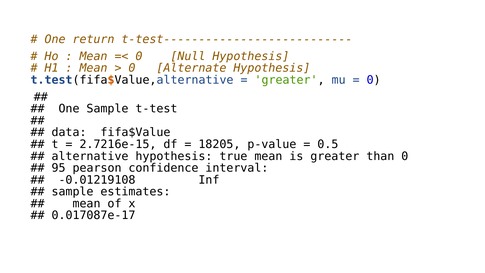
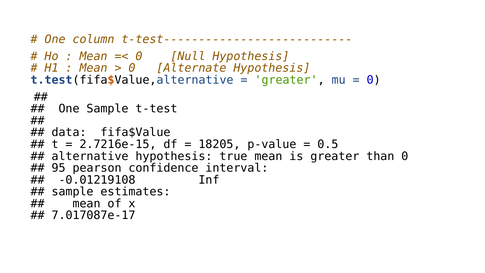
return: return -> column
0.017087e-17: 0.017087e-17 -> 7.017087e-17
